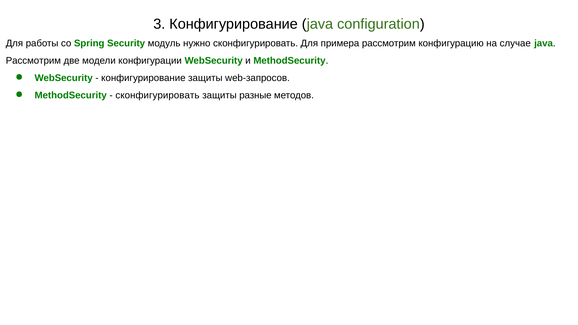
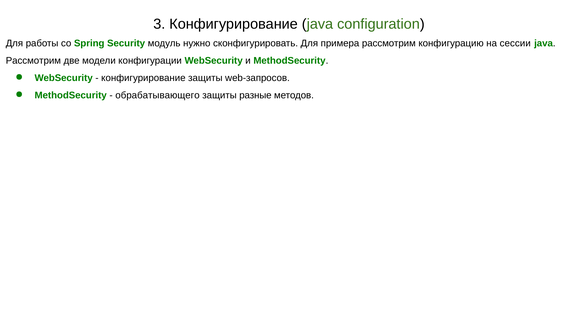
случае: случае -> сессии
сконфигурировать at (157, 95): сконфигурировать -> обрабатывающего
